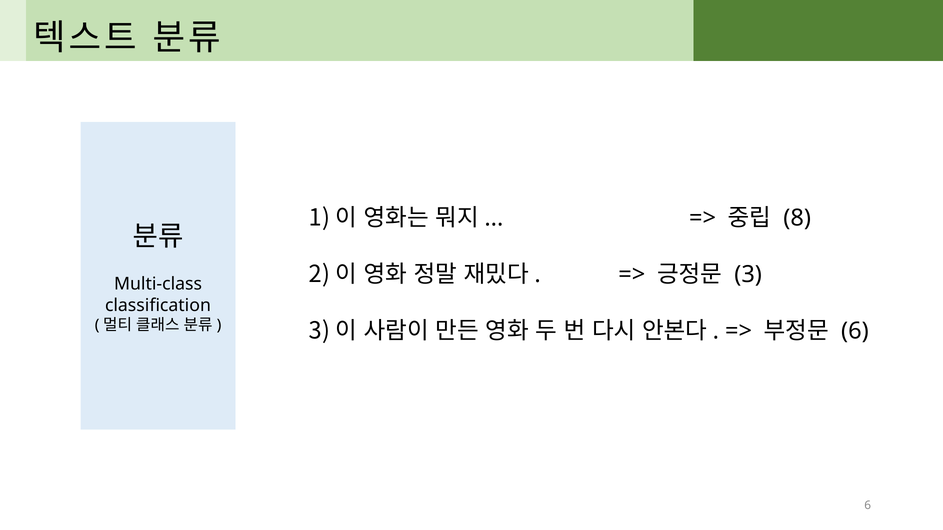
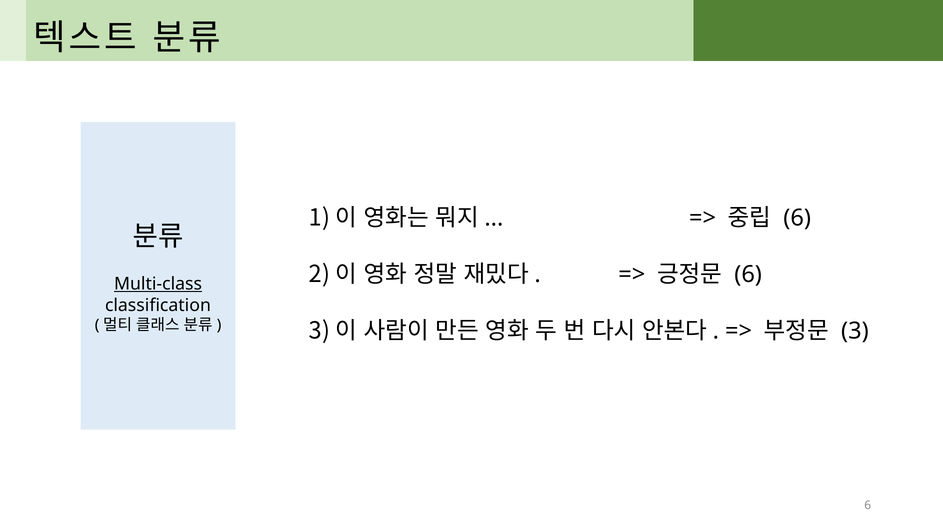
8 at (797, 218): 8 -> 6
3 at (748, 275): 3 -> 6
Multi-class underline: none -> present
6 at (855, 331): 6 -> 3
